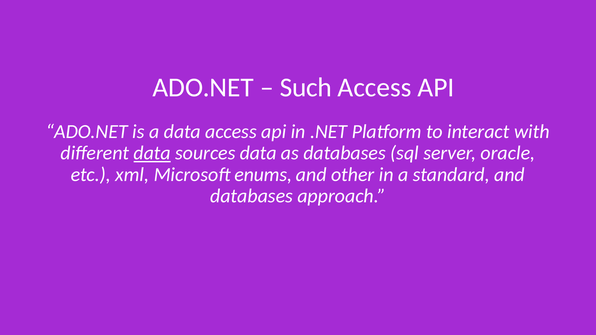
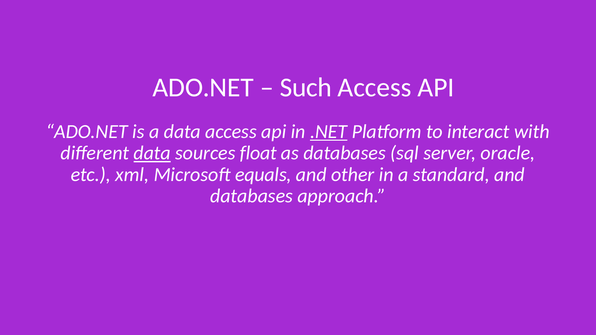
.NET underline: none -> present
sources data: data -> float
enums: enums -> equals
